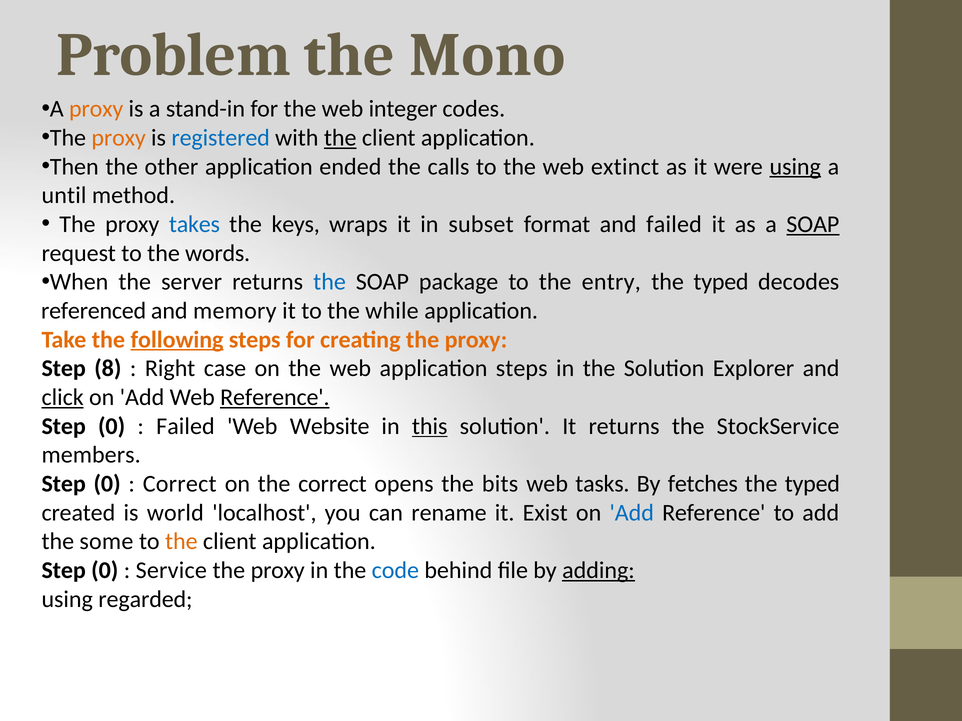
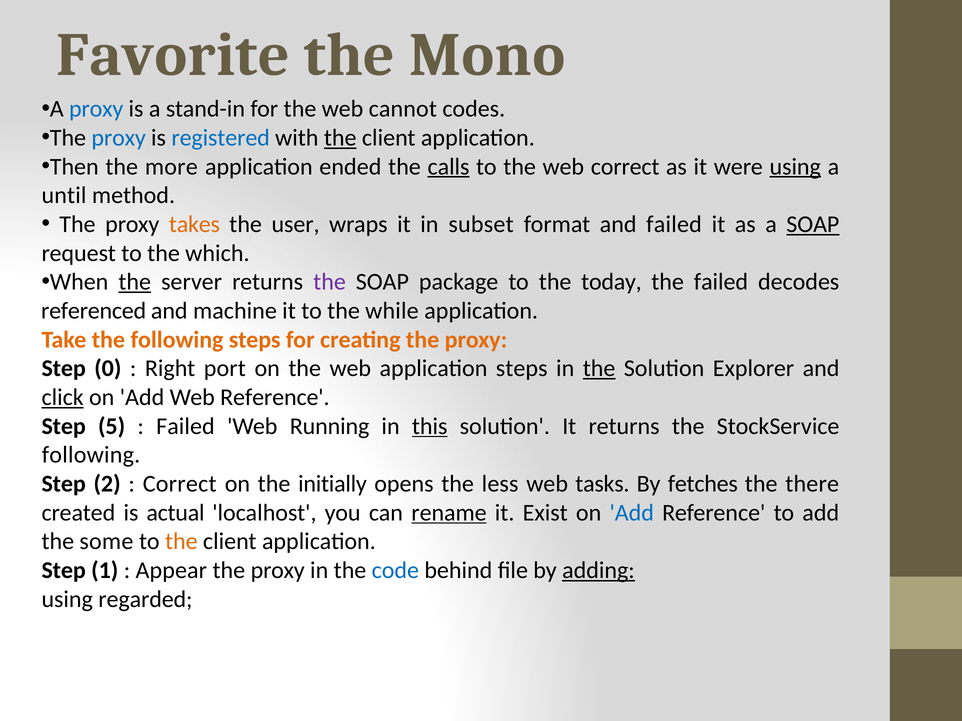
Problem: Problem -> Favorite
proxy at (96, 109) colour: orange -> blue
integer: integer -> cannot
proxy at (119, 138) colour: orange -> blue
other: other -> more
calls underline: none -> present
web extinct: extinct -> correct
takes colour: blue -> orange
keys: keys -> user
words: words -> which
the at (135, 282) underline: none -> present
the at (330, 282) colour: blue -> purple
entry: entry -> today
typed at (721, 282): typed -> failed
memory: memory -> machine
following at (177, 340) underline: present -> none
8: 8 -> 0
case: case -> port
the at (599, 369) underline: none -> present
Reference at (275, 398) underline: present -> none
0 at (112, 426): 0 -> 5
Website: Website -> Running
members at (91, 455): members -> following
0 at (107, 484): 0 -> 2
the correct: correct -> initially
bits: bits -> less
typed at (812, 484): typed -> there
world: world -> actual
rename underline: none -> present
0 at (105, 571): 0 -> 1
Service: Service -> Appear
